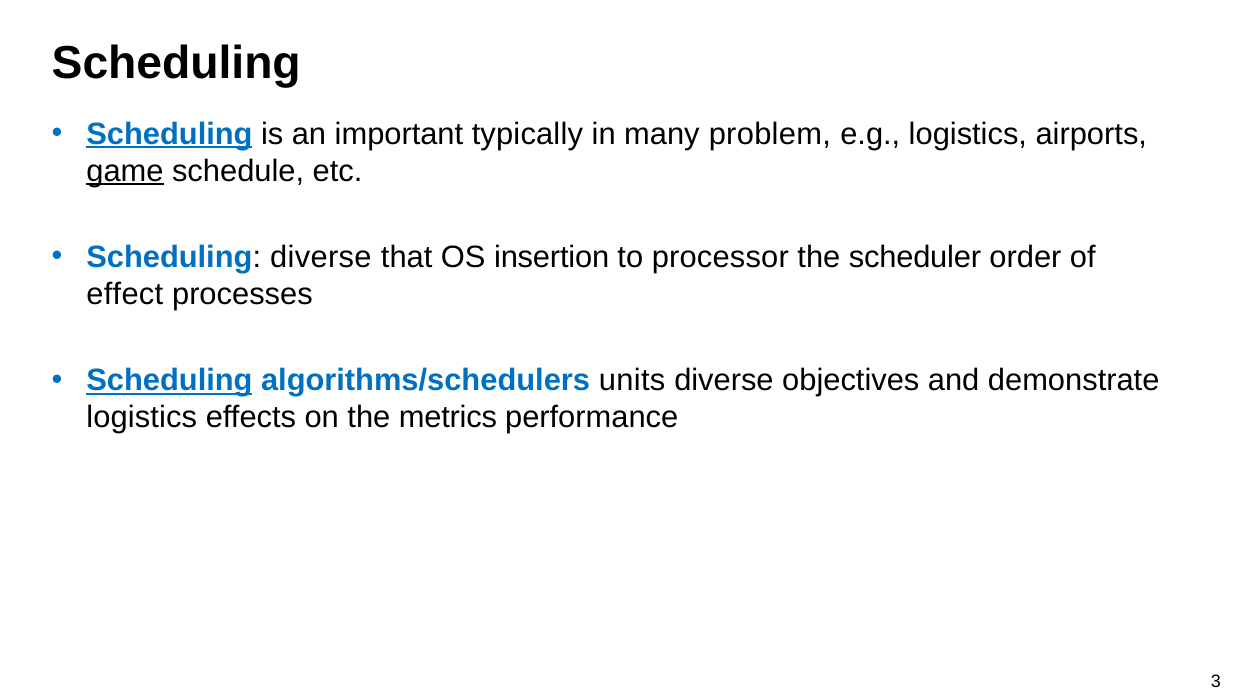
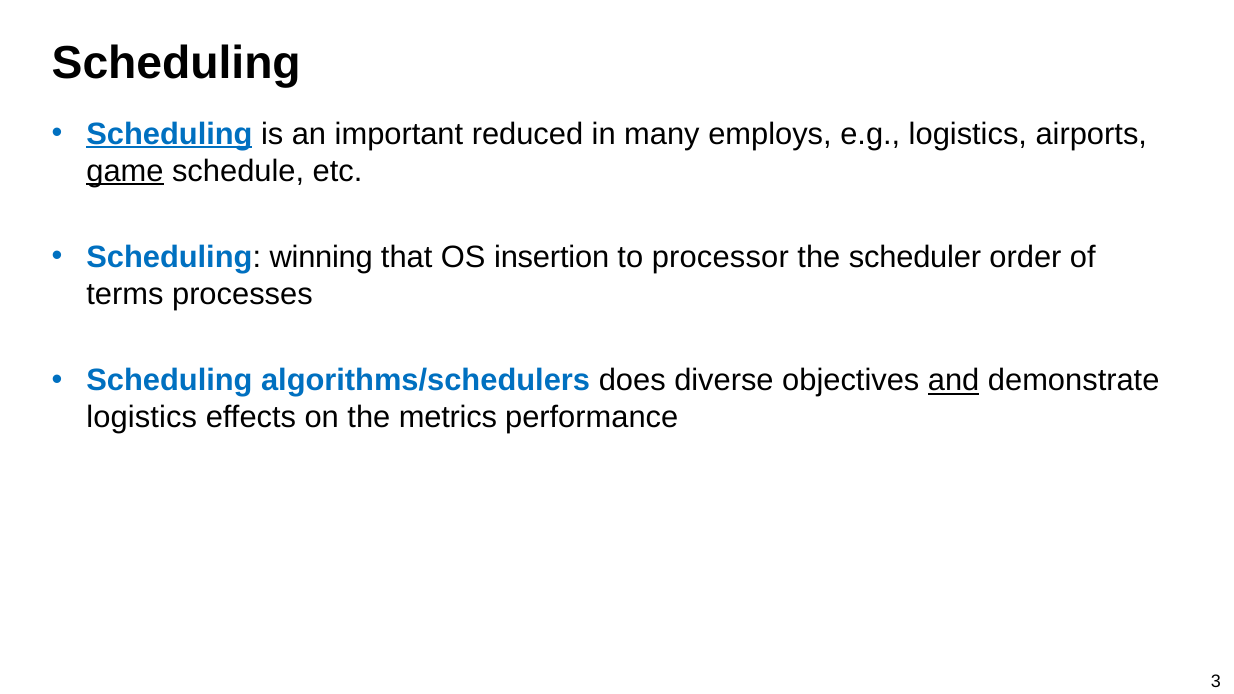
typically: typically -> reduced
problem: problem -> employs
Scheduling diverse: diverse -> winning
effect: effect -> terms
Scheduling at (169, 381) underline: present -> none
units: units -> does
and underline: none -> present
